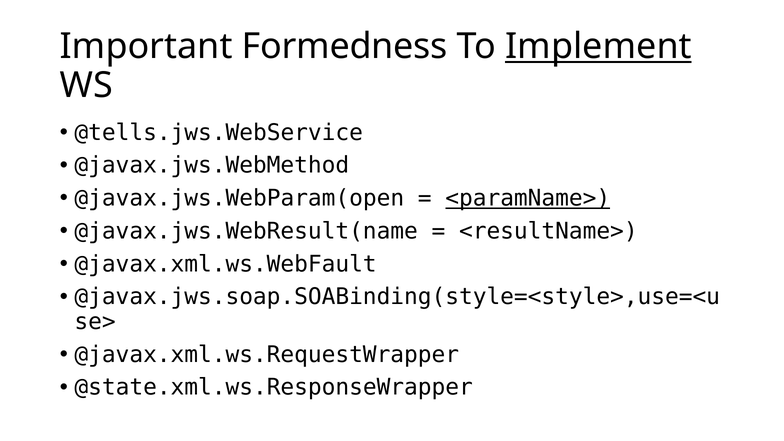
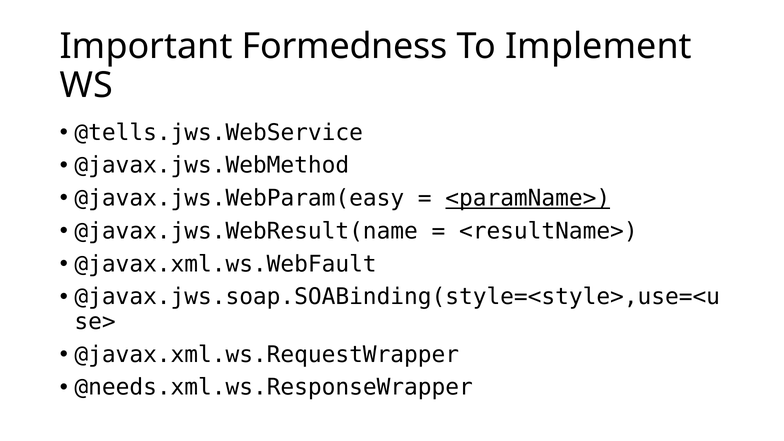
Implement underline: present -> none
@javax.jws.WebParam(open: @javax.jws.WebParam(open -> @javax.jws.WebParam(easy
@state.xml.ws.ResponseWrapper: @state.xml.ws.ResponseWrapper -> @needs.xml.ws.ResponseWrapper
